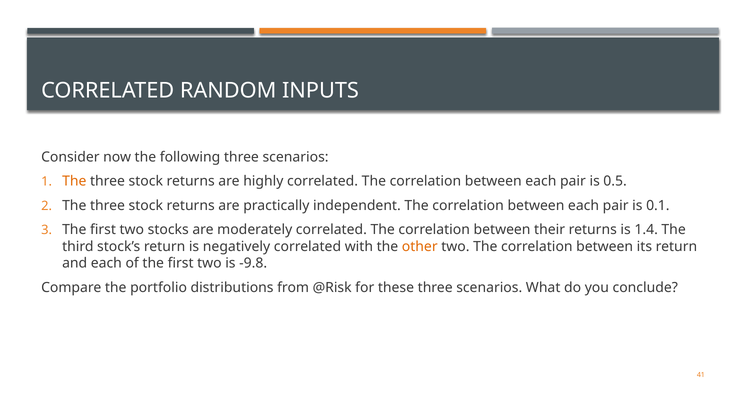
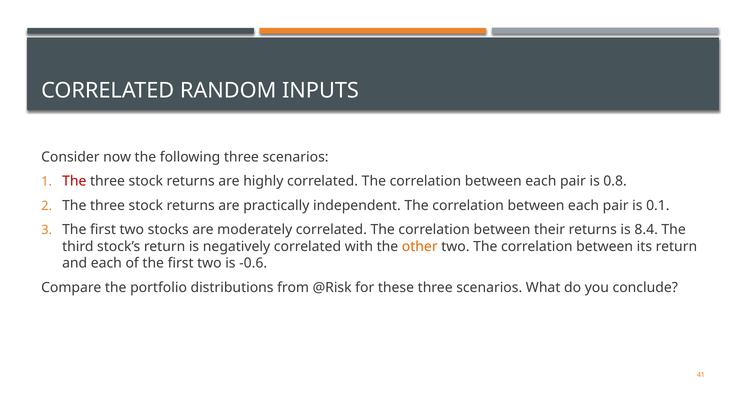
The at (74, 182) colour: orange -> red
0.5: 0.5 -> 0.8
1.4: 1.4 -> 8.4
-9.8: -9.8 -> -0.6
